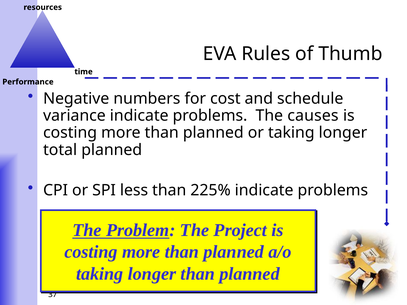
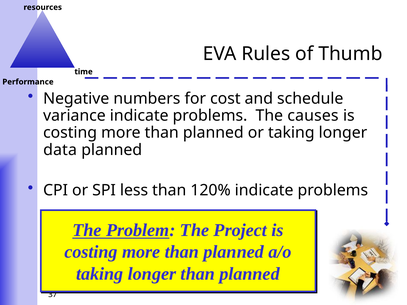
total: total -> data
225%: 225% -> 120%
